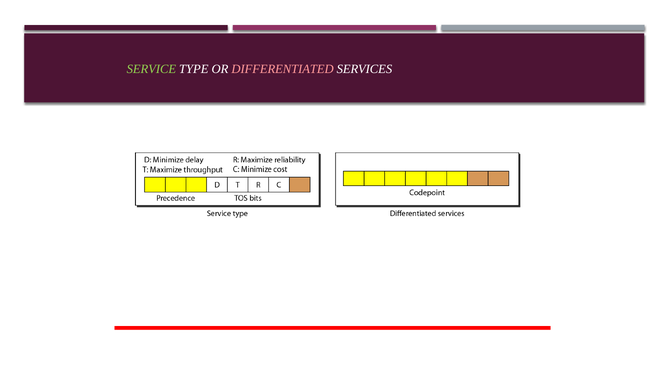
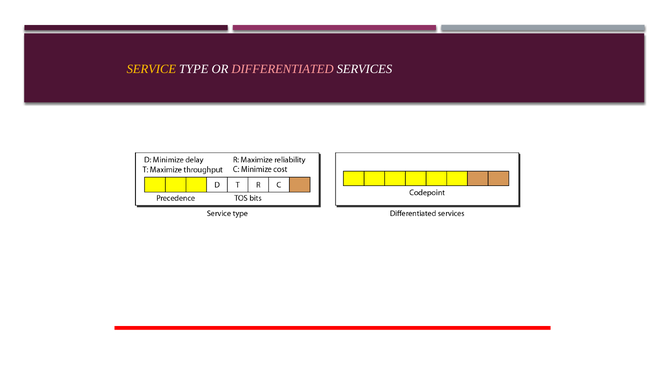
SERVICE colour: light green -> yellow
